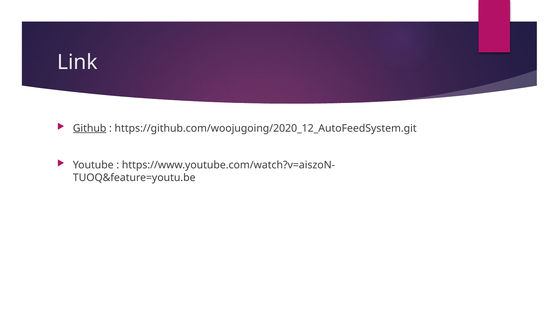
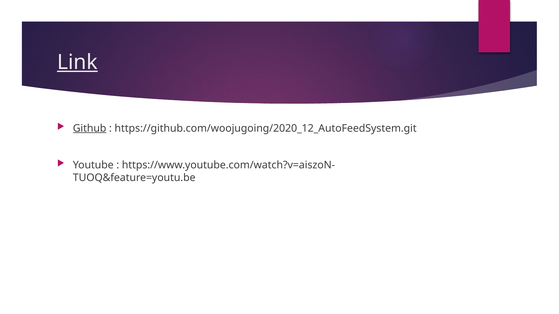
Link underline: none -> present
